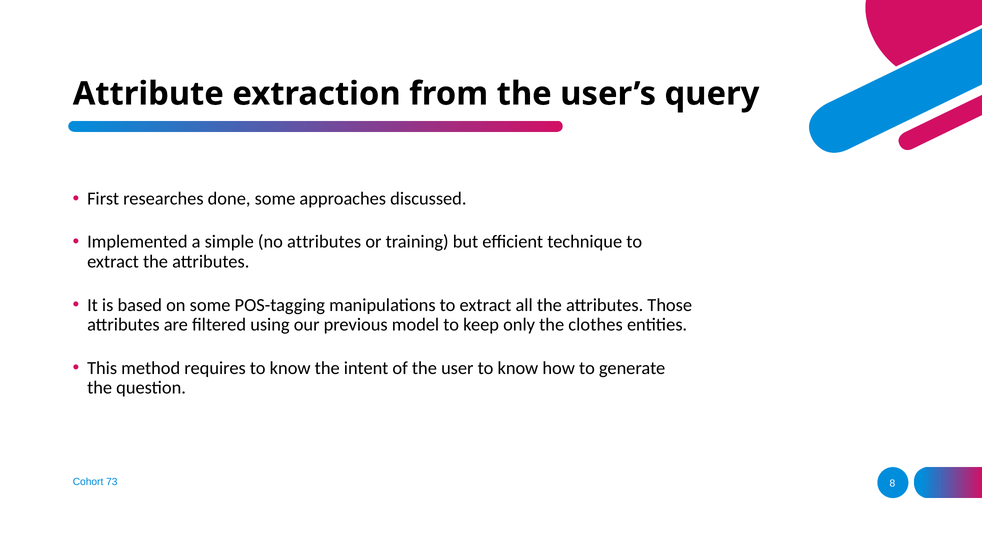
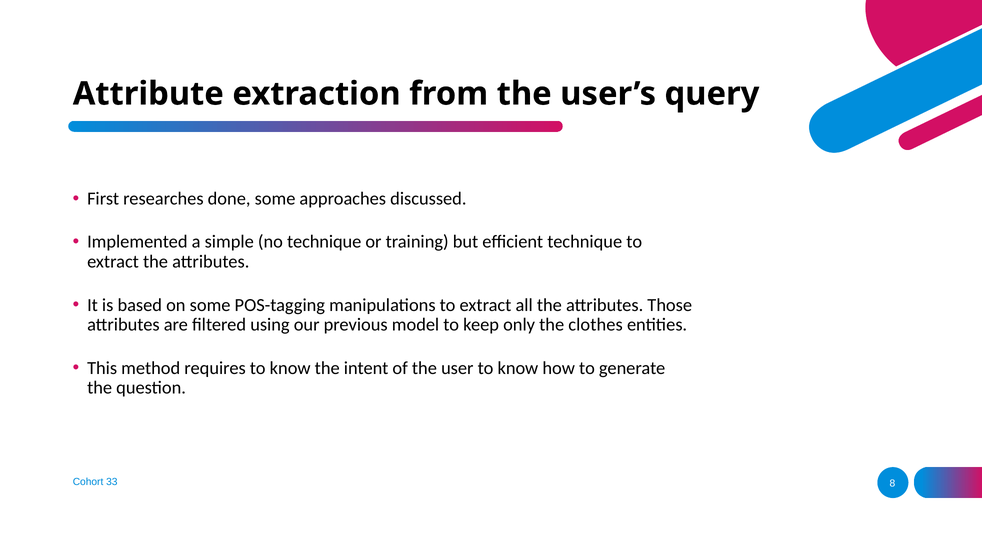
no attributes: attributes -> technique
73: 73 -> 33
